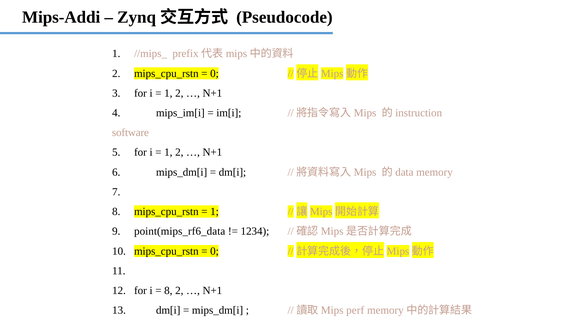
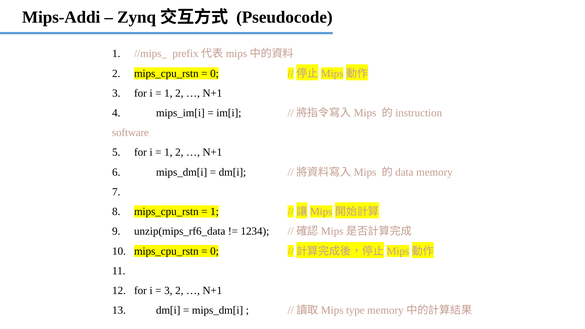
point(mips_rf6_data: point(mips_rf6_data -> unzip(mips_rf6_data
8 at (168, 291): 8 -> 3
perf: perf -> type
